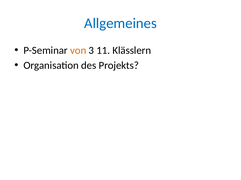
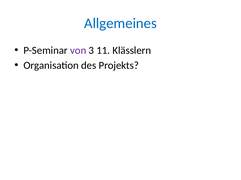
von colour: orange -> purple
